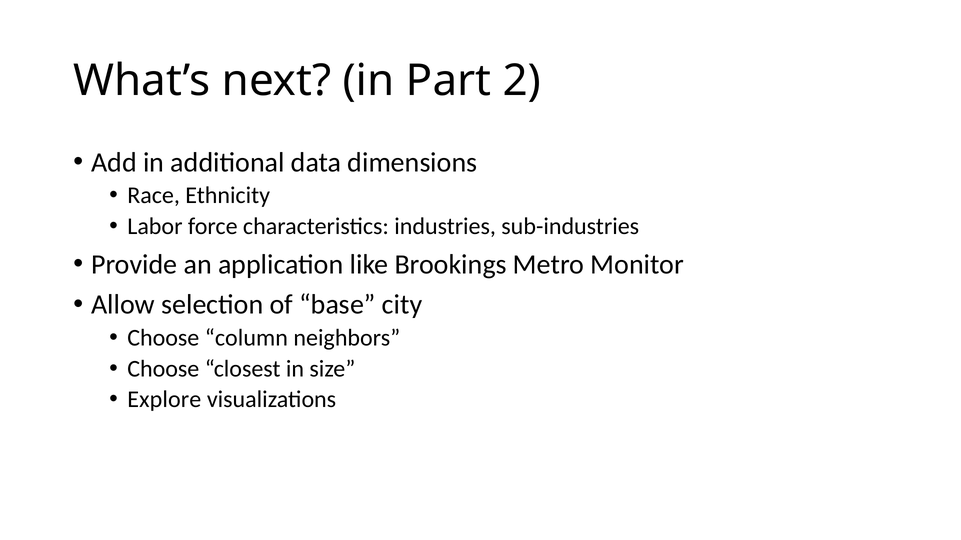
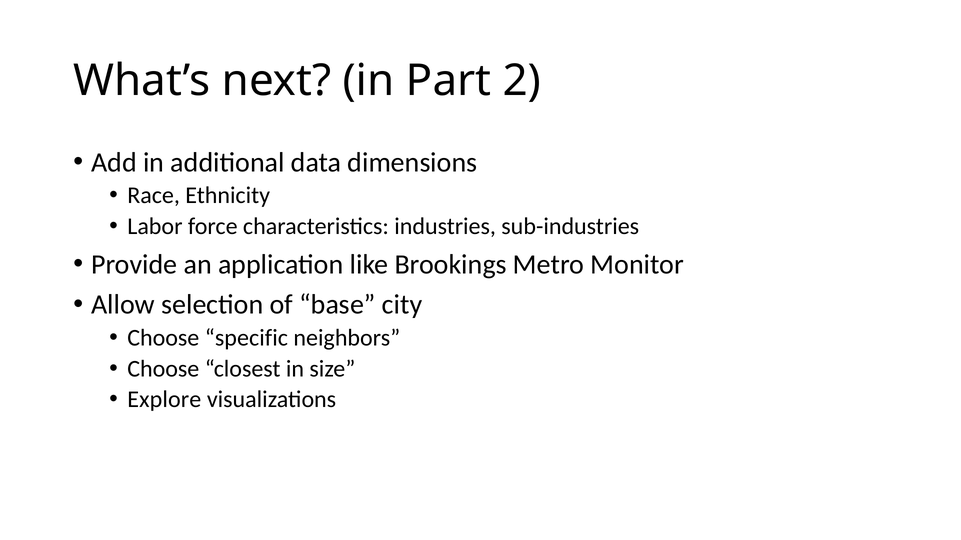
column: column -> specific
